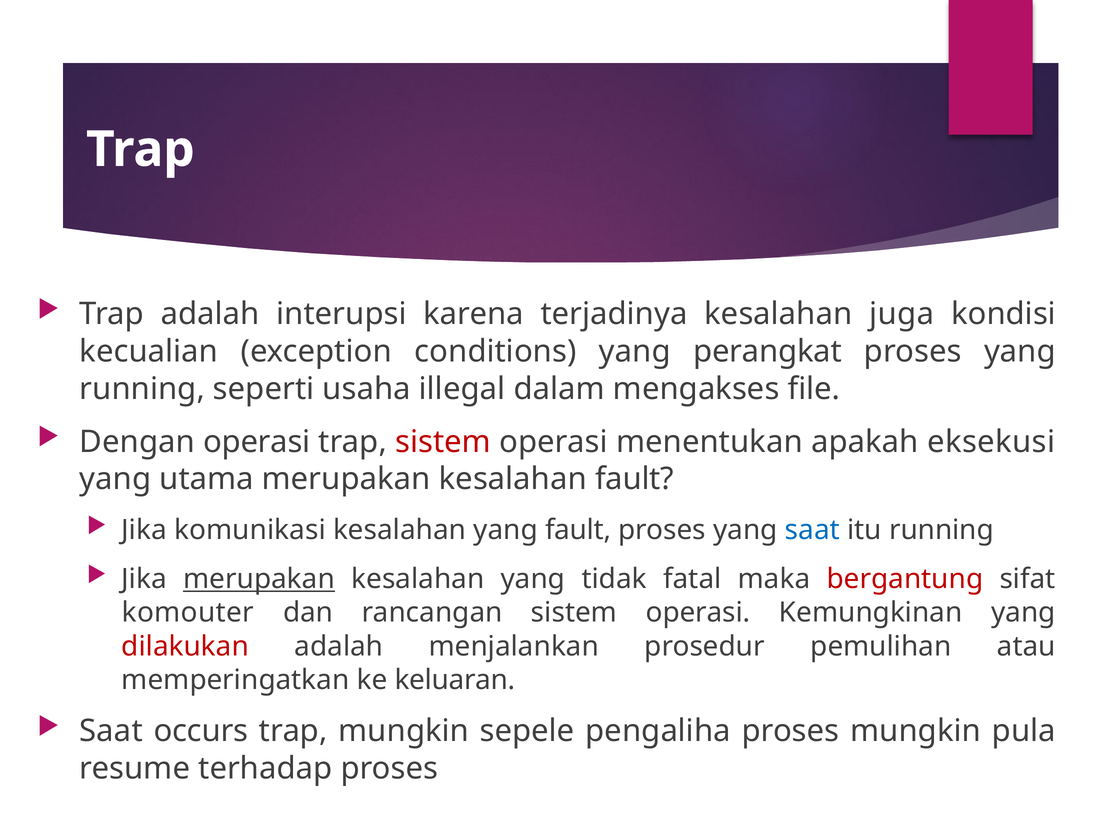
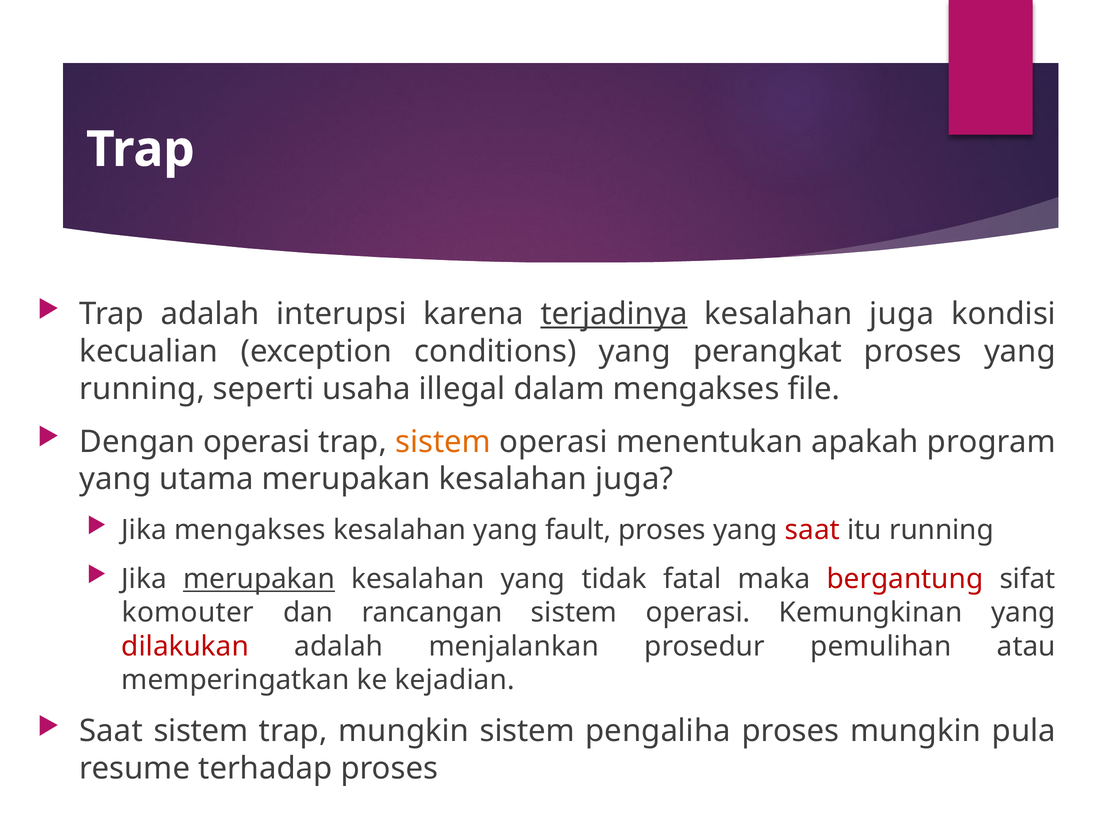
terjadinya underline: none -> present
sistem at (443, 442) colour: red -> orange
eksekusi: eksekusi -> program
merupakan kesalahan fault: fault -> juga
Jika komunikasi: komunikasi -> mengakses
saat at (812, 530) colour: blue -> red
keluaran: keluaran -> kejadian
Saat occurs: occurs -> sistem
mungkin sepele: sepele -> sistem
